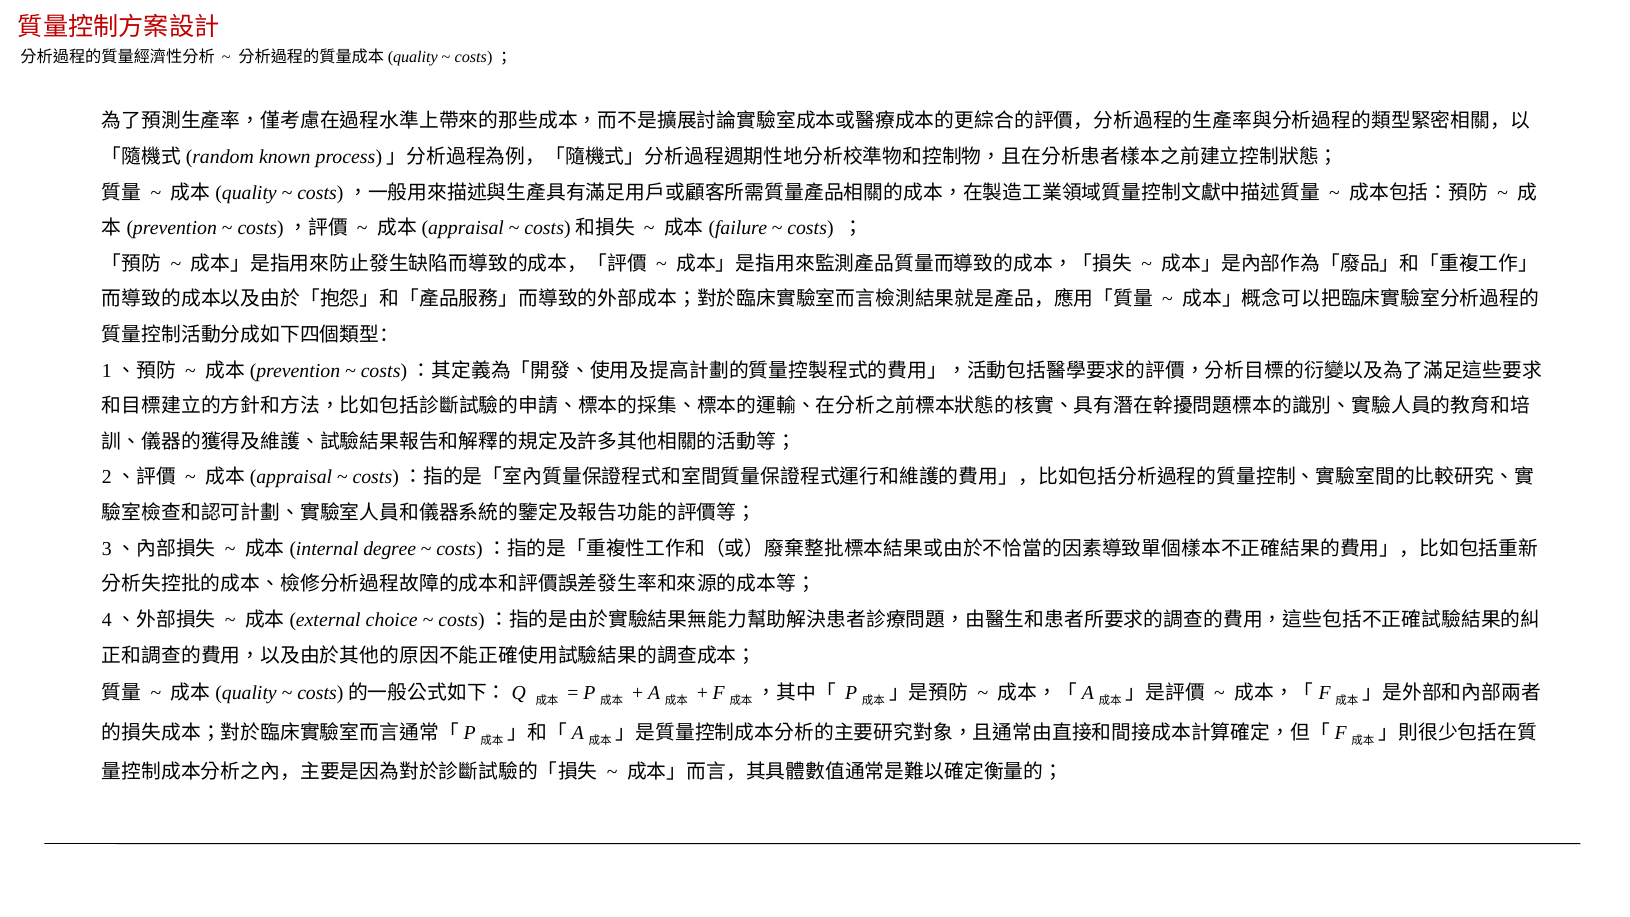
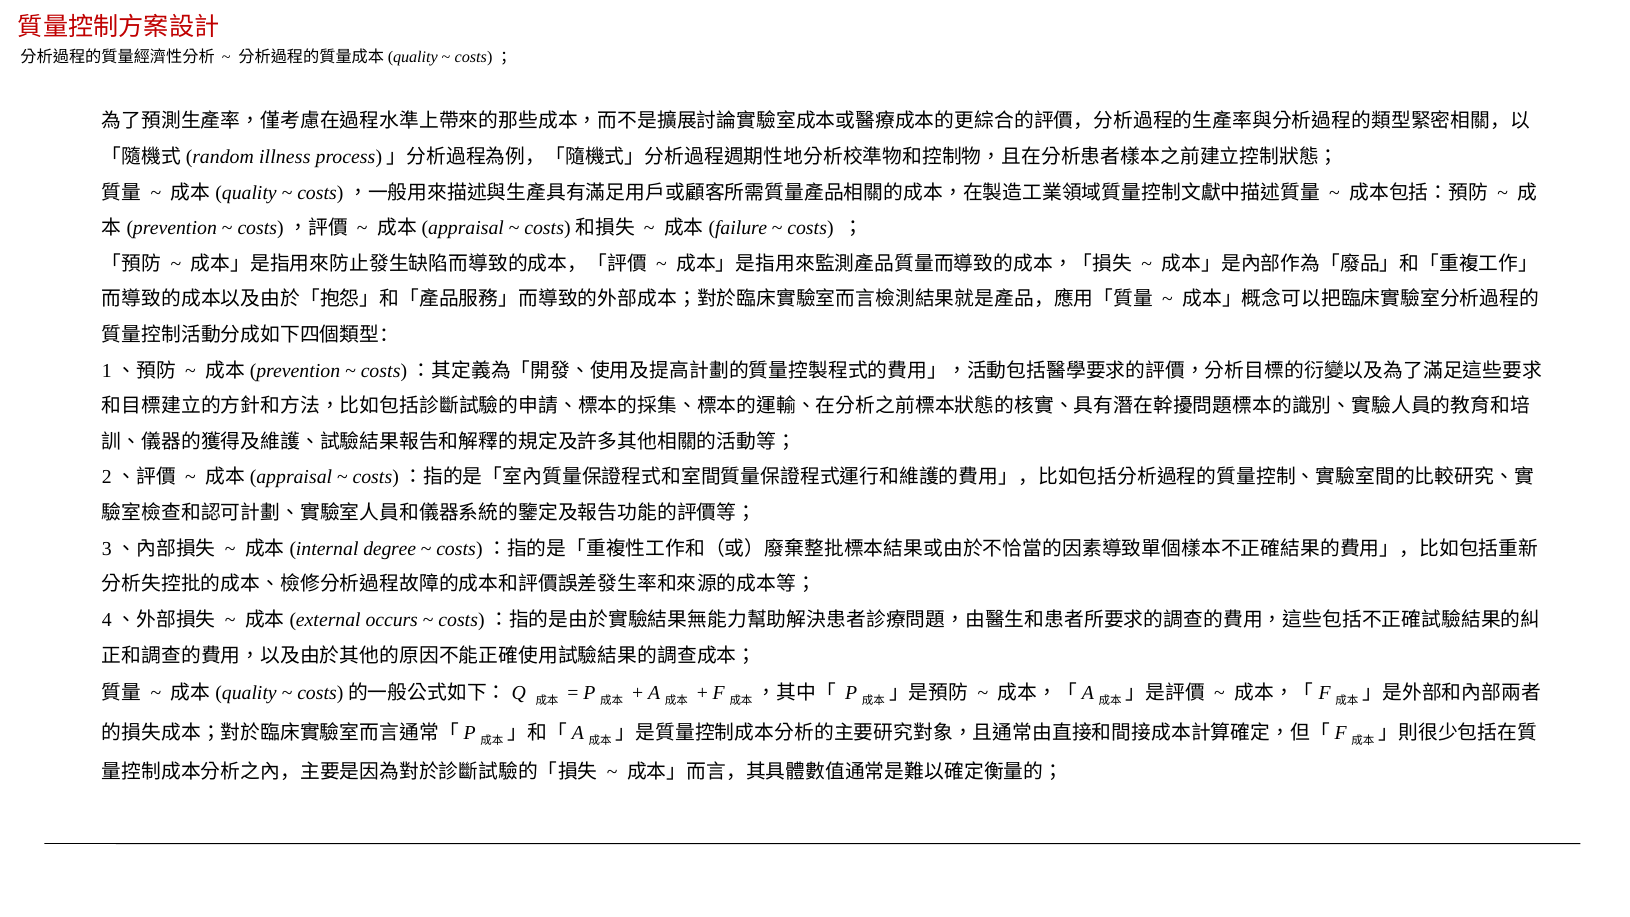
known: known -> illness
choice: choice -> occurs
